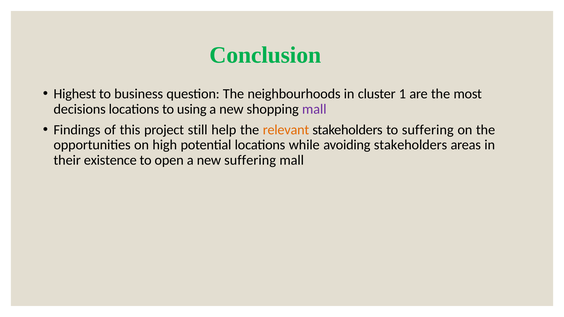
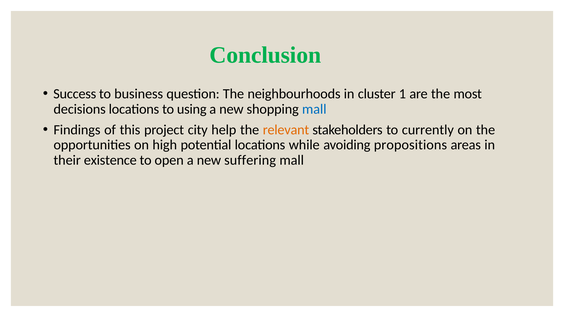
Highest: Highest -> Success
mall at (314, 109) colour: purple -> blue
still: still -> city
to suffering: suffering -> currently
avoiding stakeholders: stakeholders -> propositions
